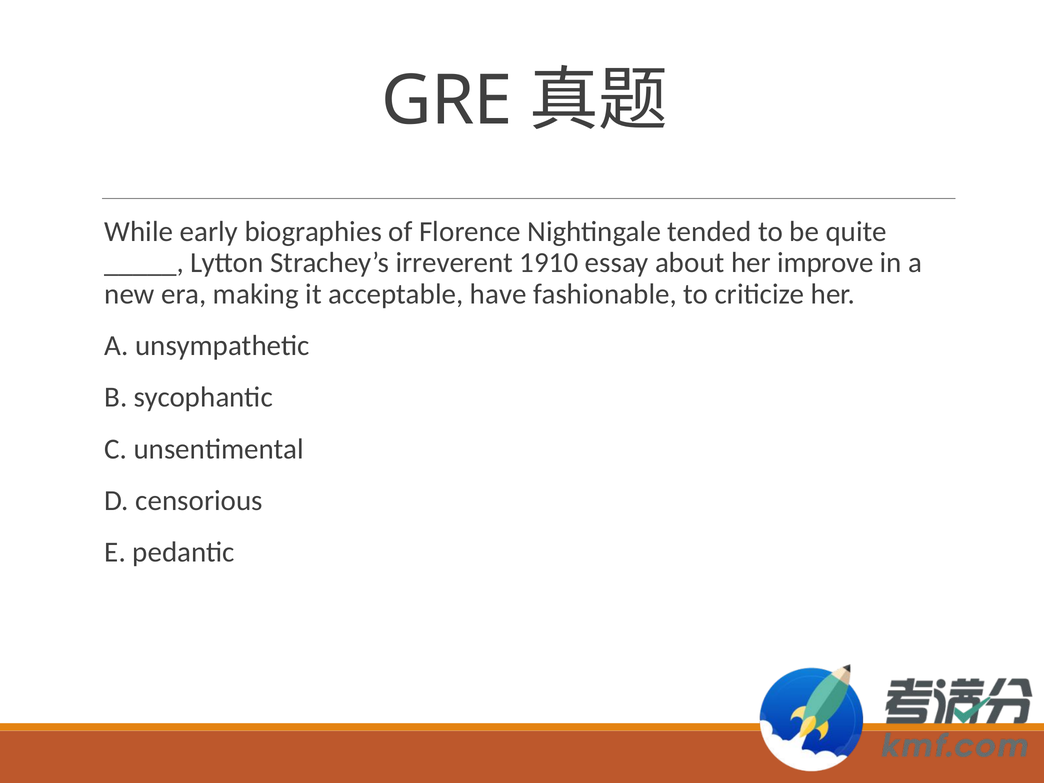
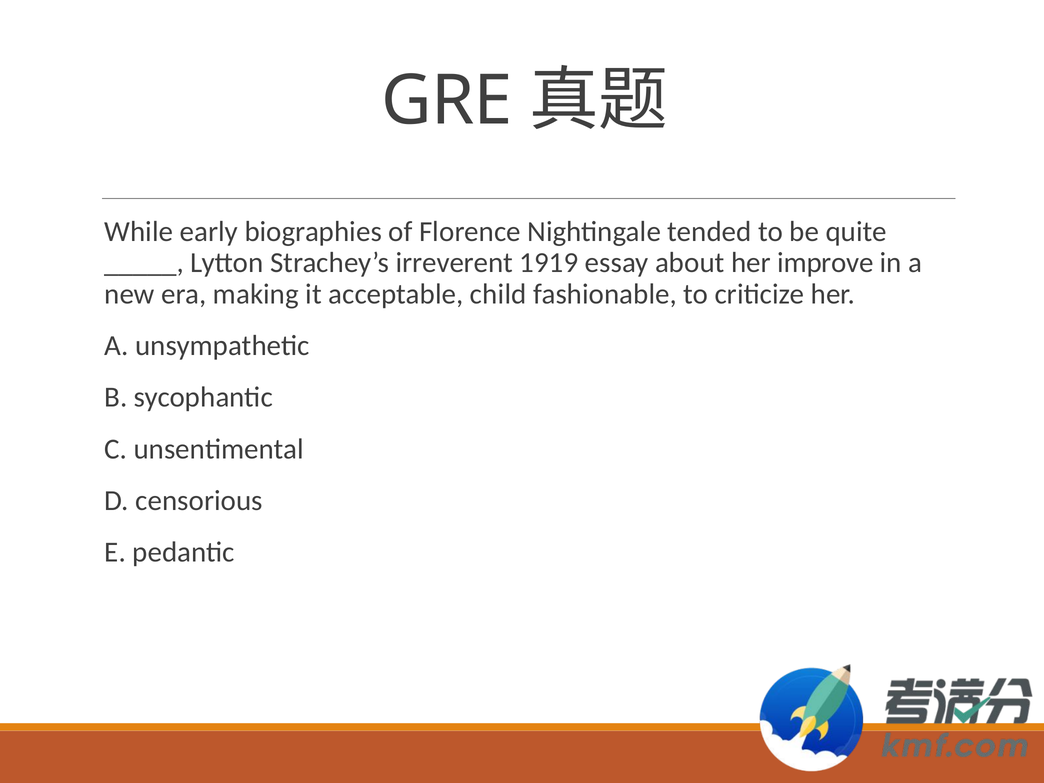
1910: 1910 -> 1919
have: have -> child
